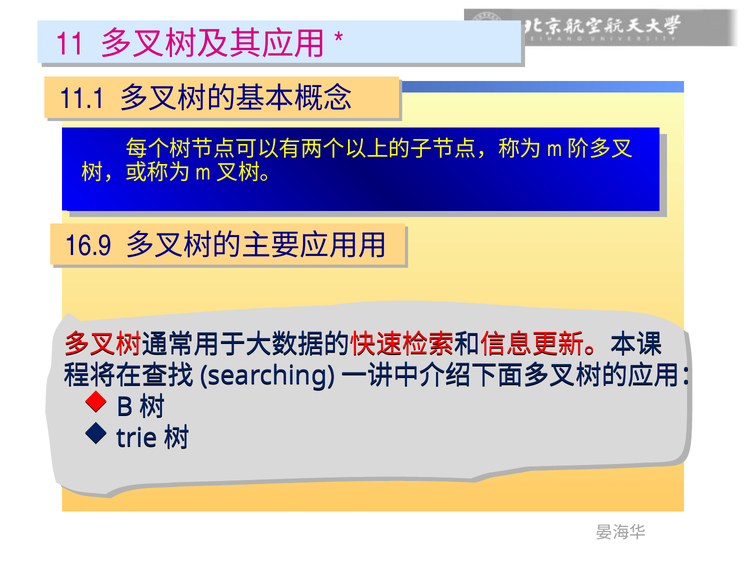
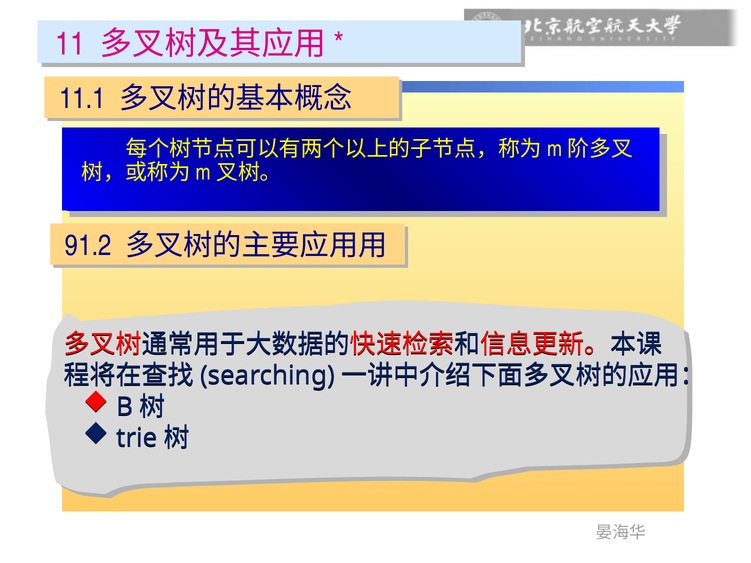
16.9: 16.9 -> 91.2
